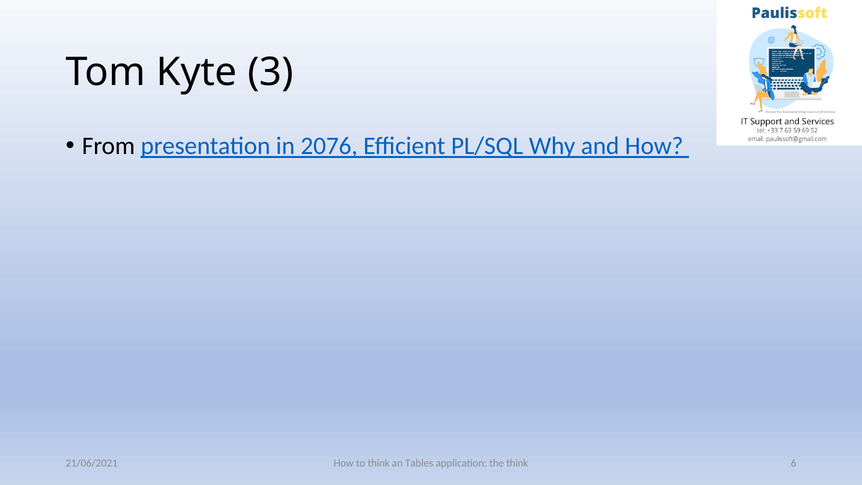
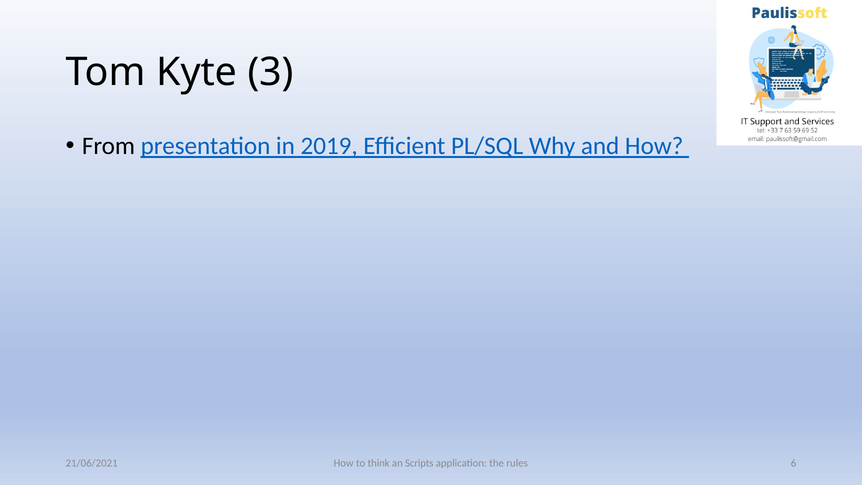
2076: 2076 -> 2019
Tables: Tables -> Scripts
the think: think -> rules
